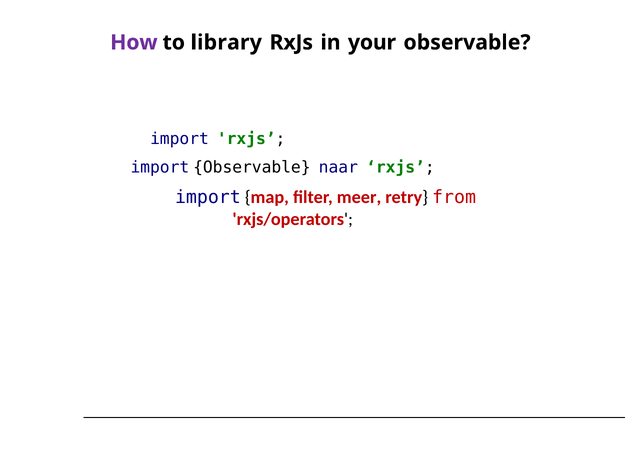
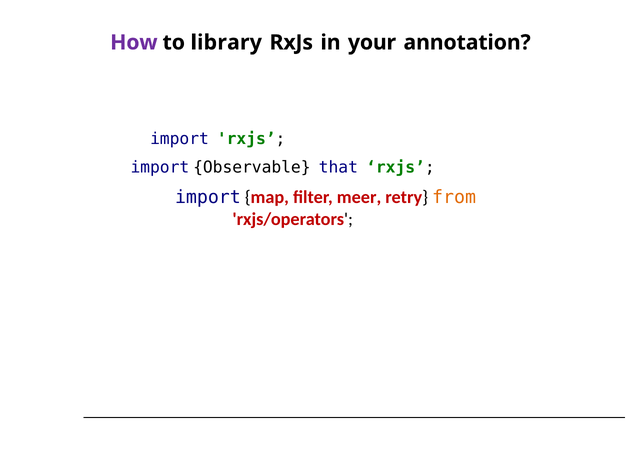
your observable: observable -> annotation
naar: naar -> that
from colour: red -> orange
